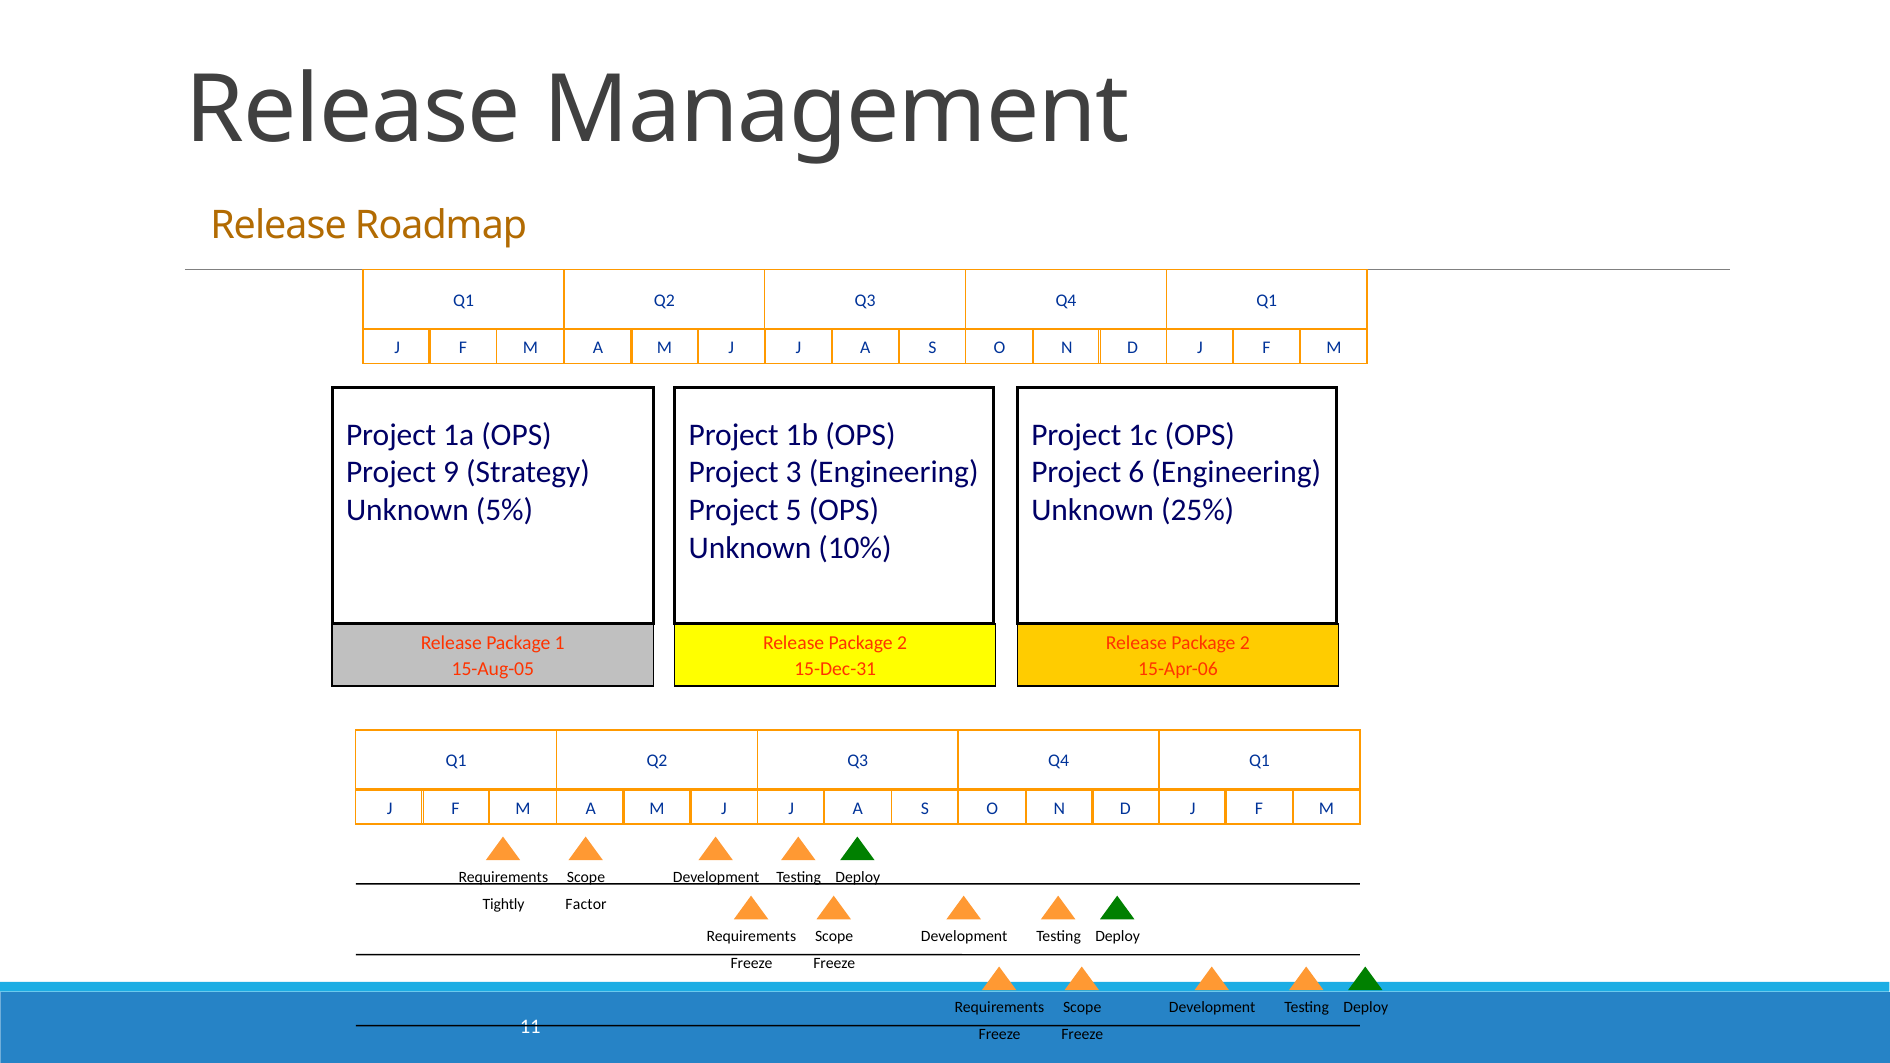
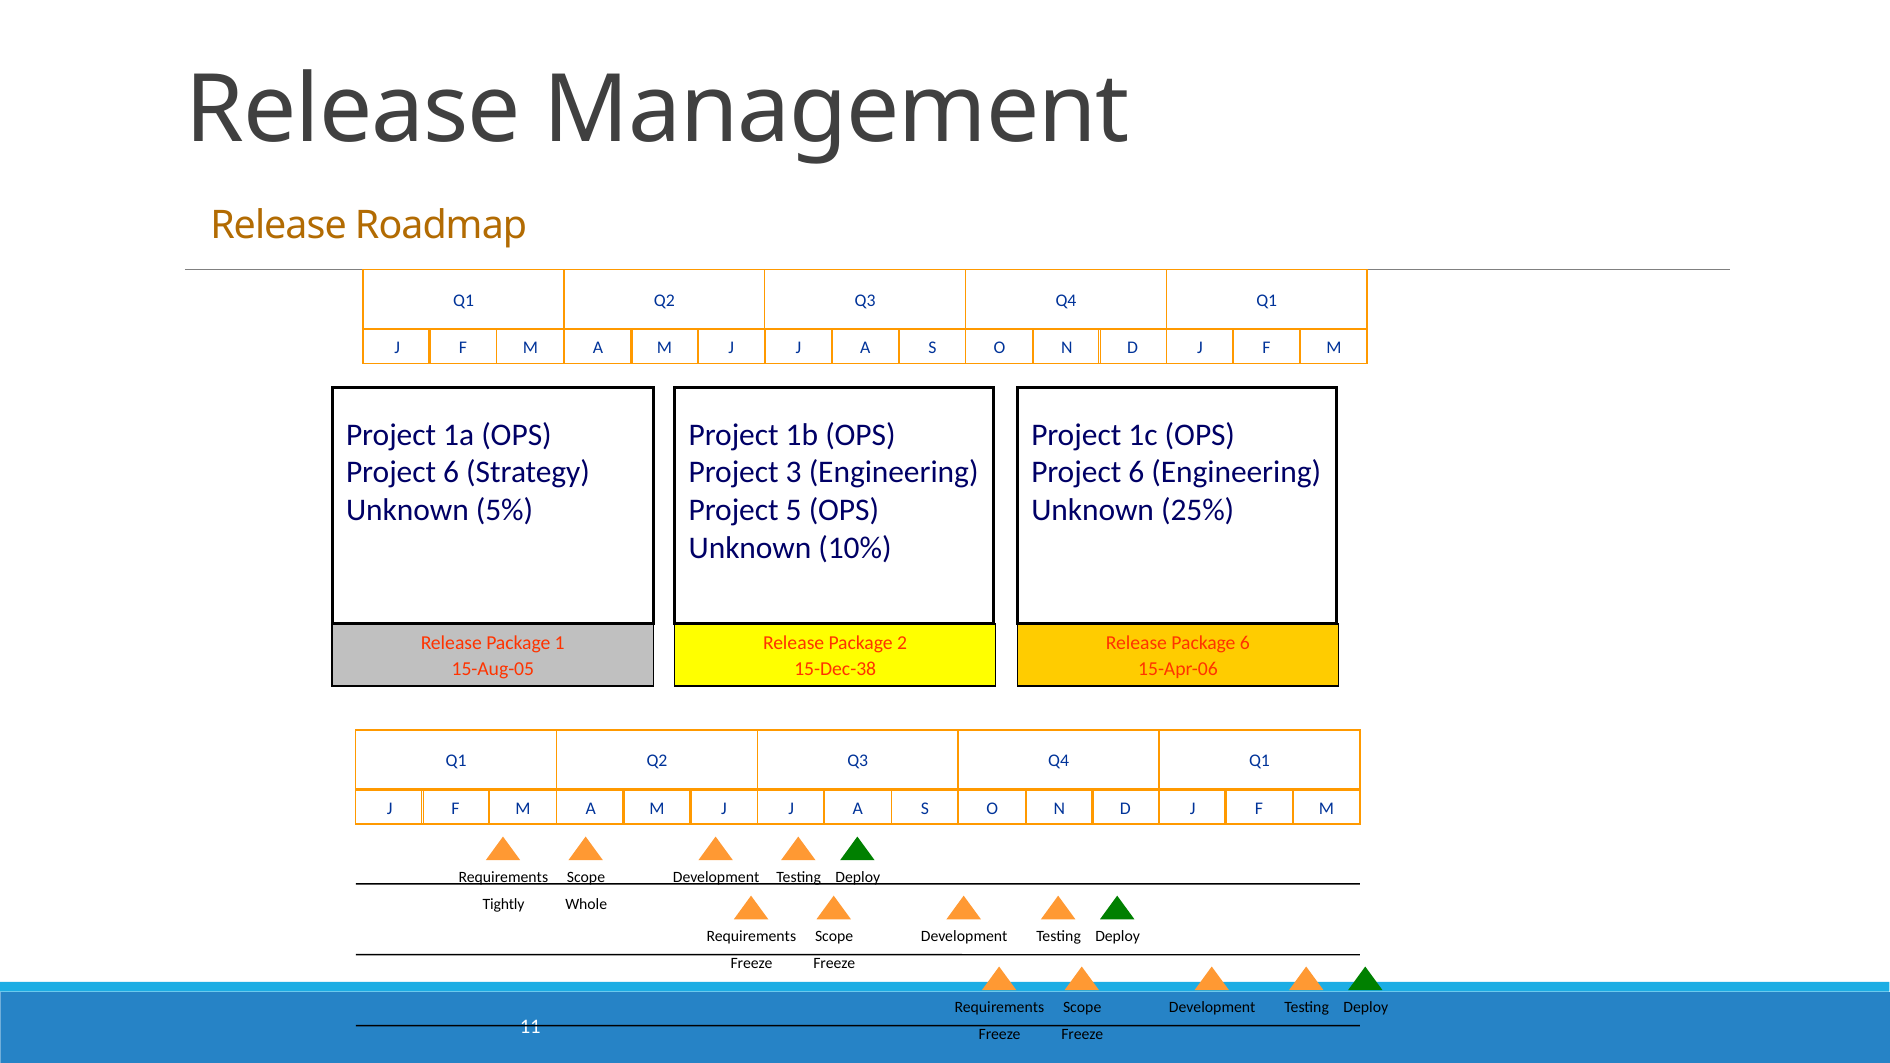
9 at (451, 473): 9 -> 6
2 at (1245, 644): 2 -> 6
15-Dec-31: 15-Dec-31 -> 15-Dec-38
Factor: Factor -> Whole
